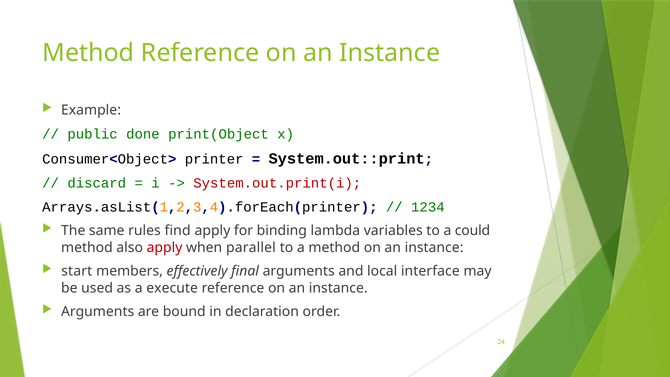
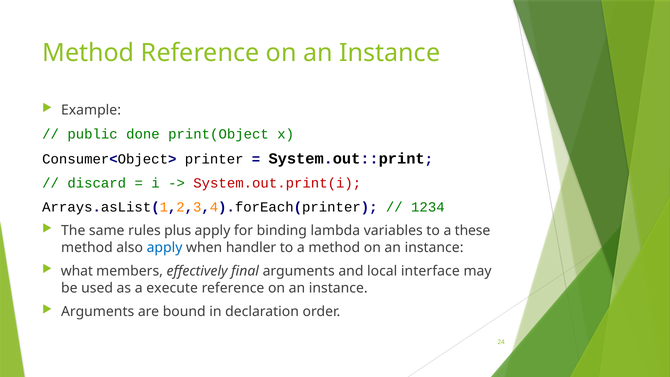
find: find -> plus
could: could -> these
apply at (165, 247) colour: red -> blue
parallel: parallel -> handler
start: start -> what
